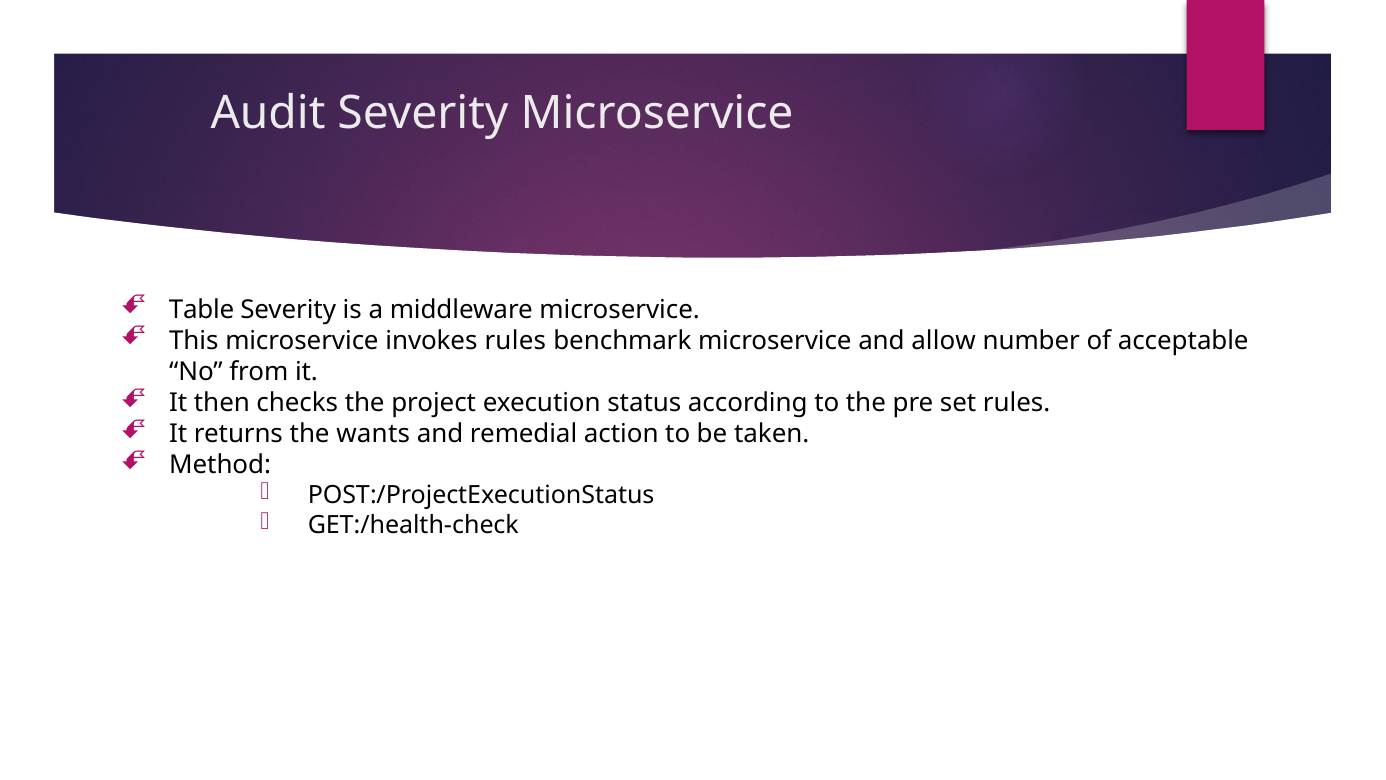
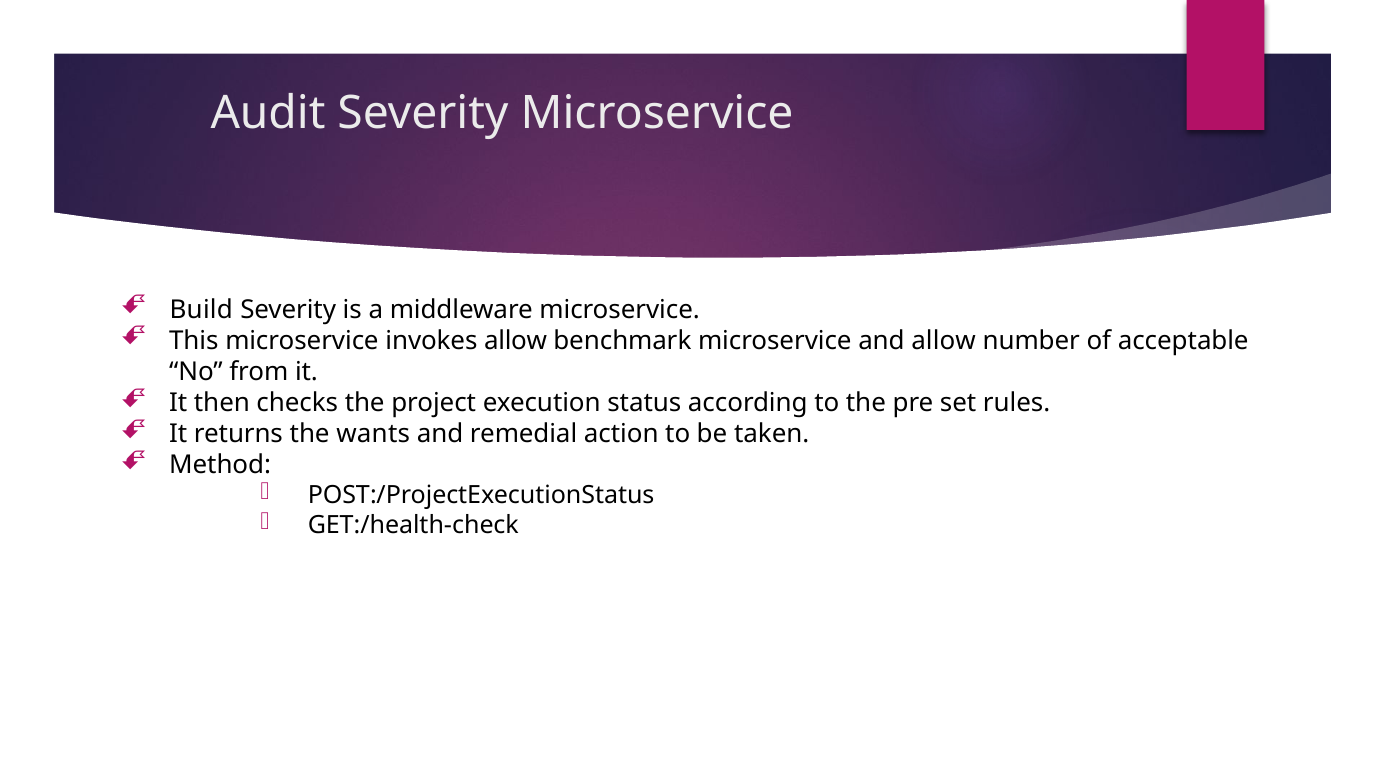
Table: Table -> Build
invokes rules: rules -> allow
